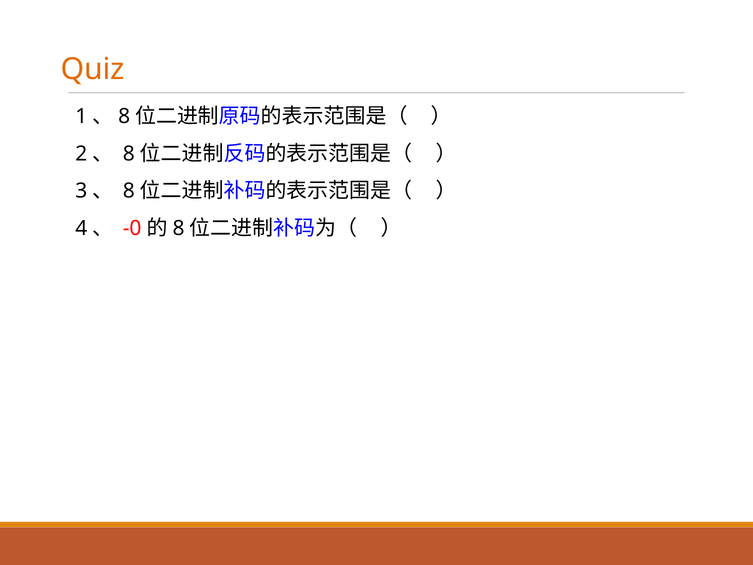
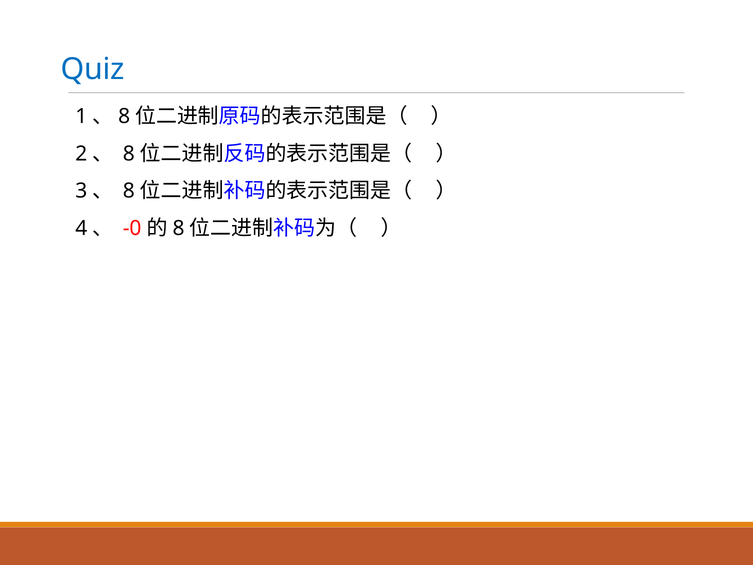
Quiz colour: orange -> blue
